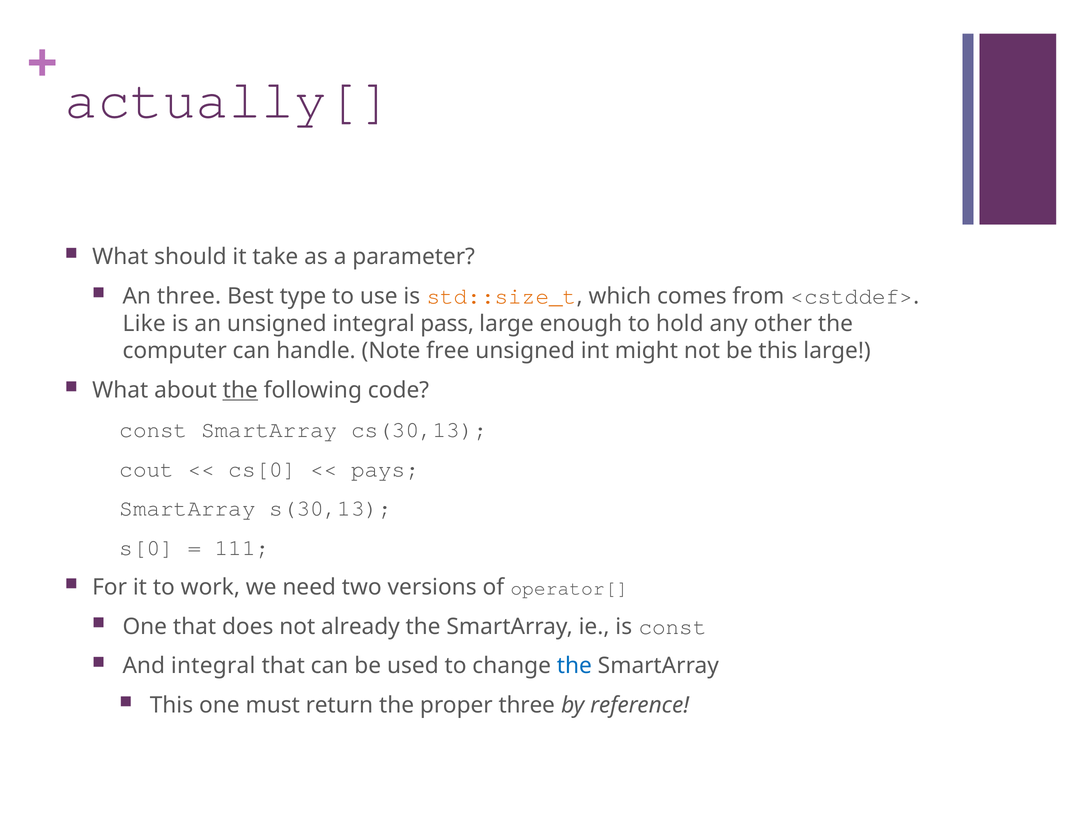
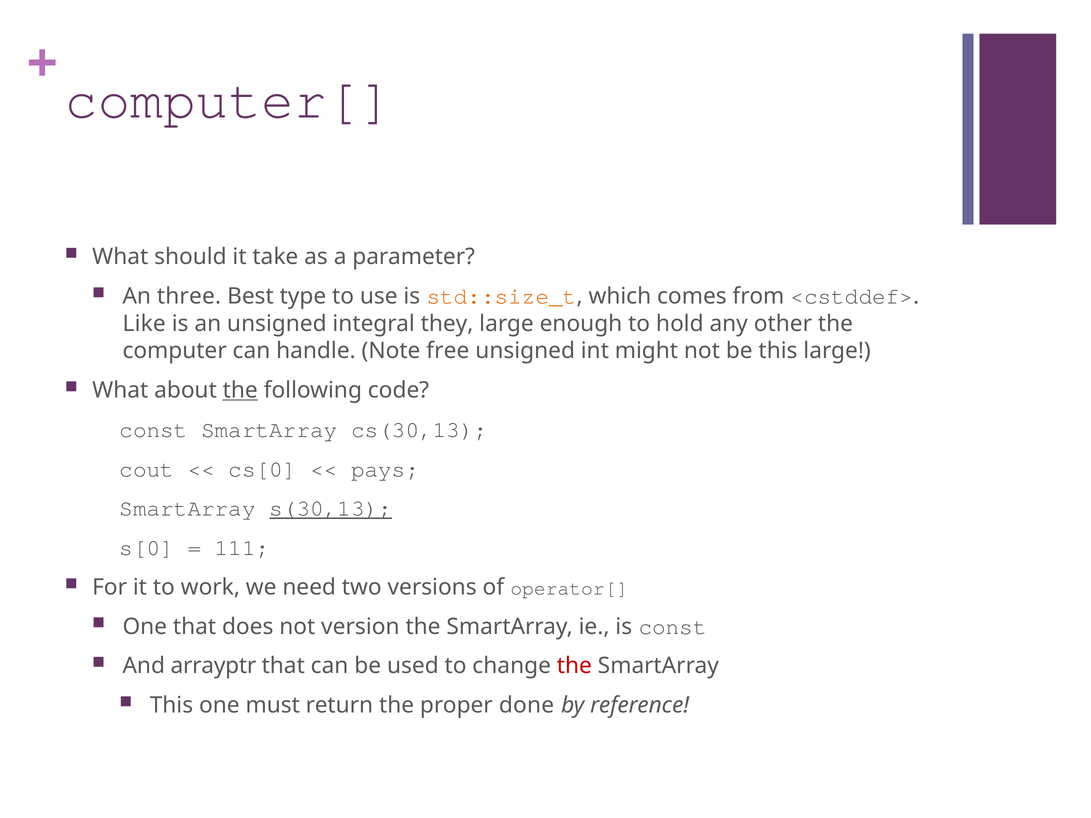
actually[: actually[ -> computer[
pass: pass -> they
s(30,13 underline: none -> present
already: already -> version
And integral: integral -> arrayptr
the at (574, 666) colour: blue -> red
proper three: three -> done
